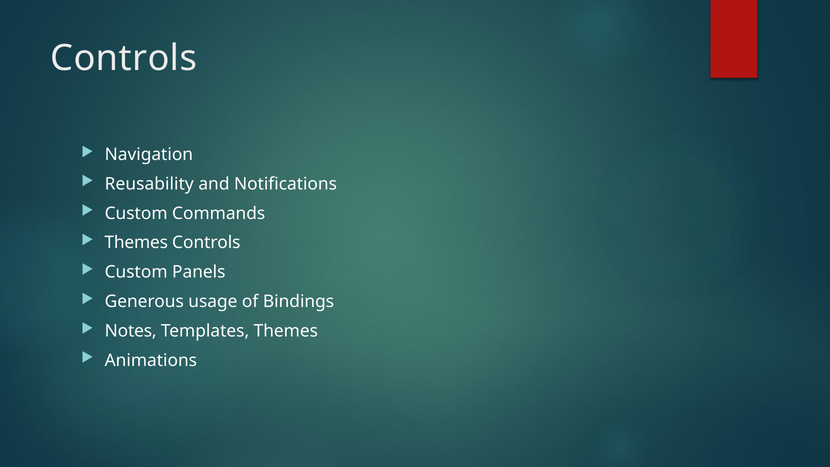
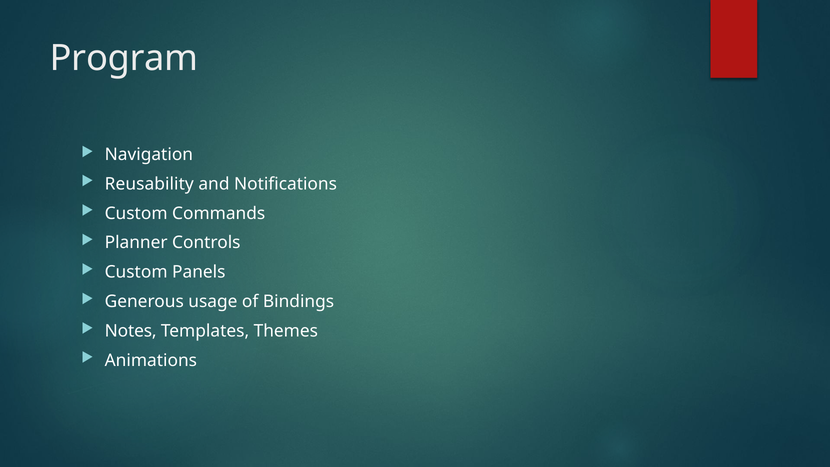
Controls at (124, 58): Controls -> Program
Themes at (136, 243): Themes -> Planner
